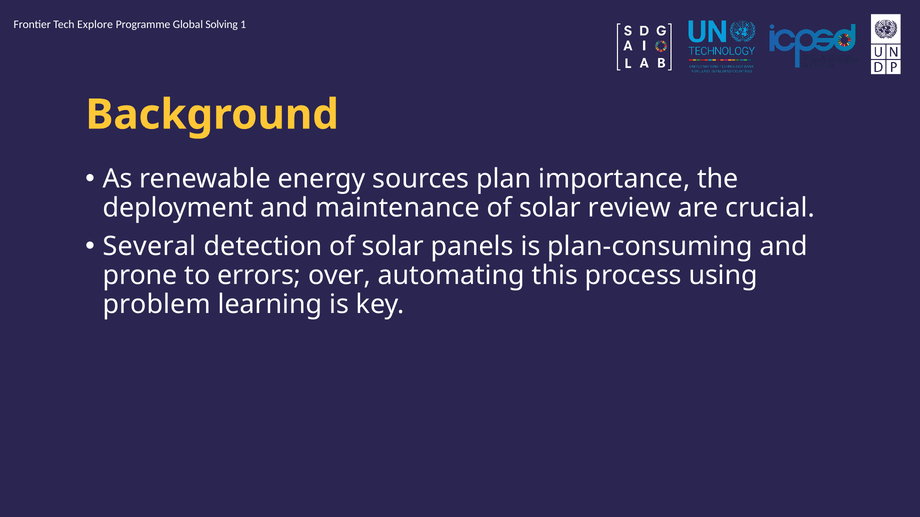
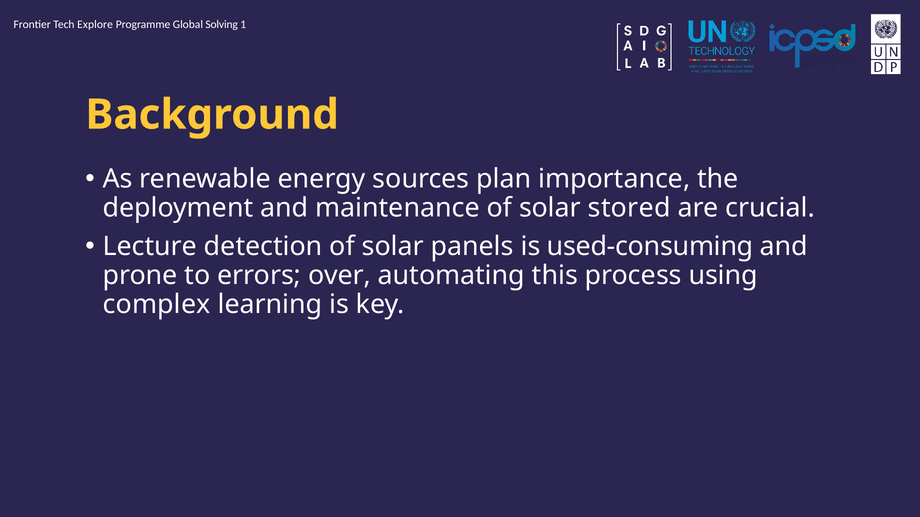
review: review -> stored
Several: Several -> Lecture
plan-consuming: plan-consuming -> used-consuming
problem: problem -> complex
